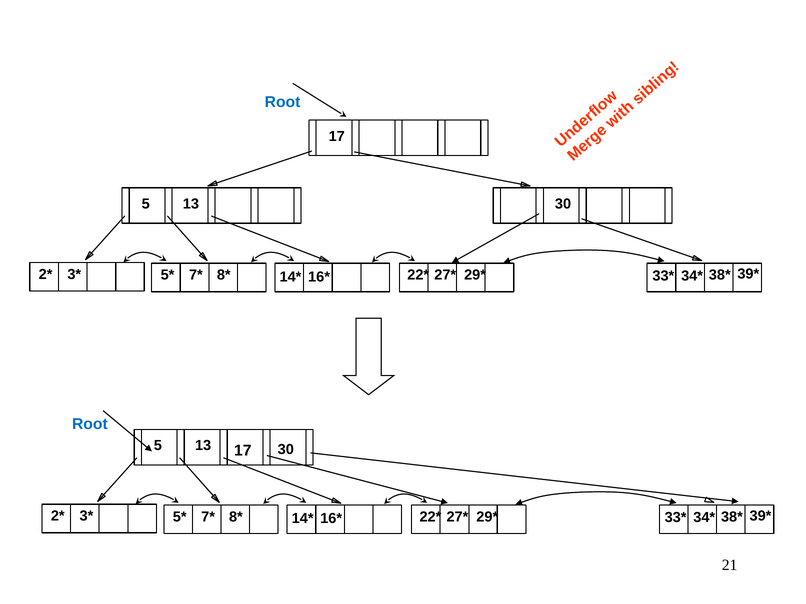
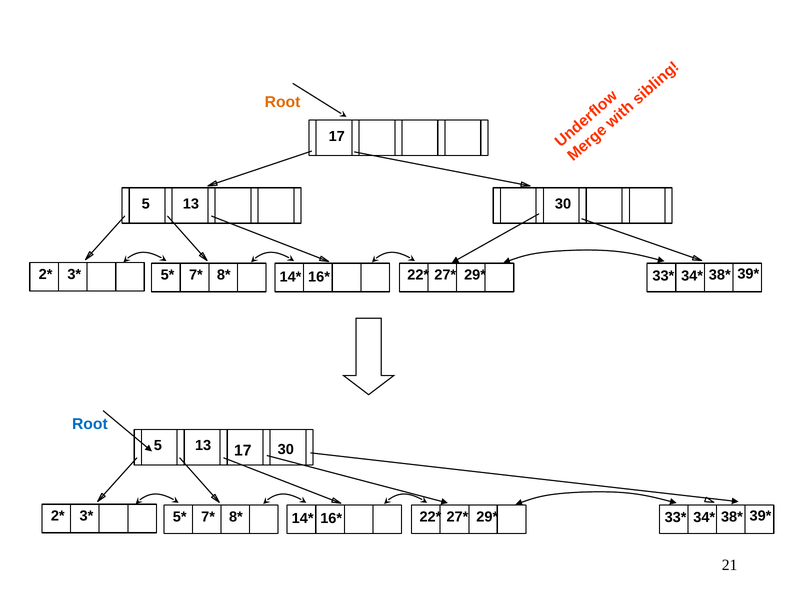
Root at (283, 102) colour: blue -> orange
